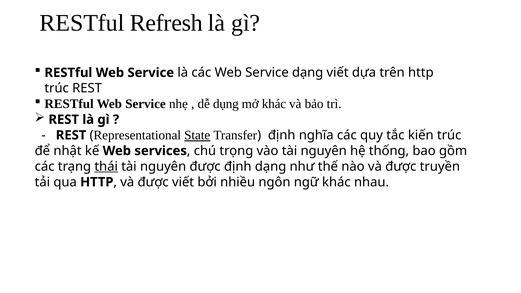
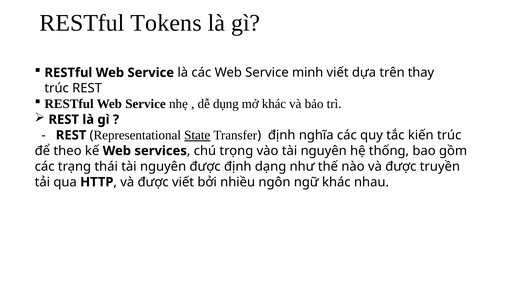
Refresh: Refresh -> Tokens
Service dạng: dạng -> minh
trên http: http -> thay
nhật: nhật -> theo
thái underline: present -> none
